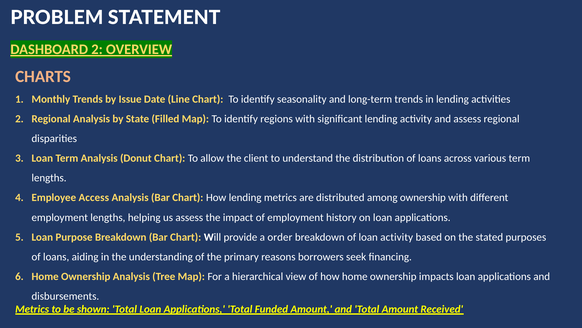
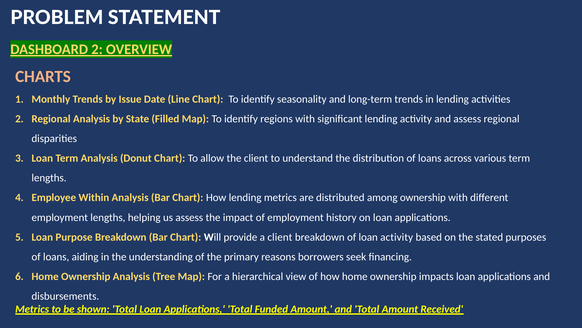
Access: Access -> Within
a order: order -> client
